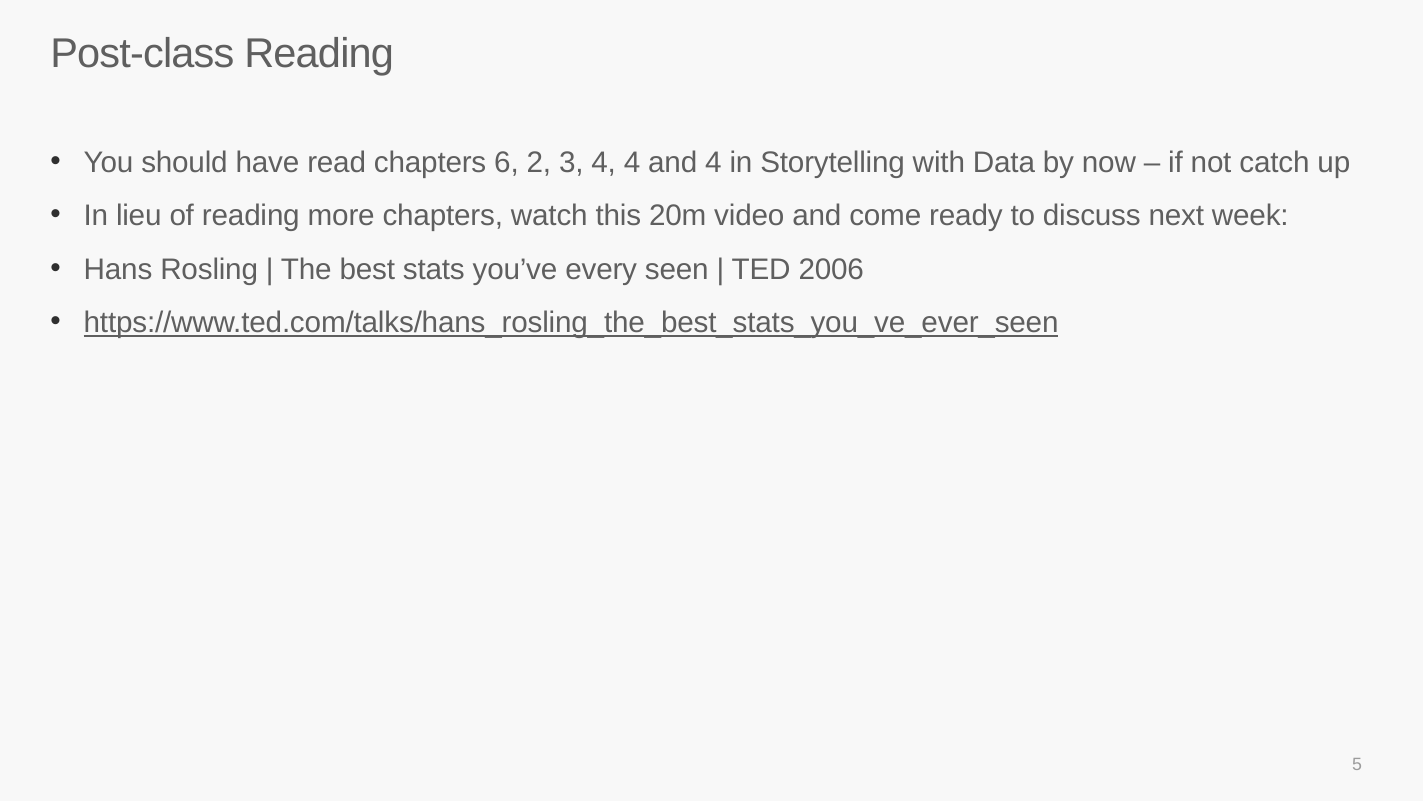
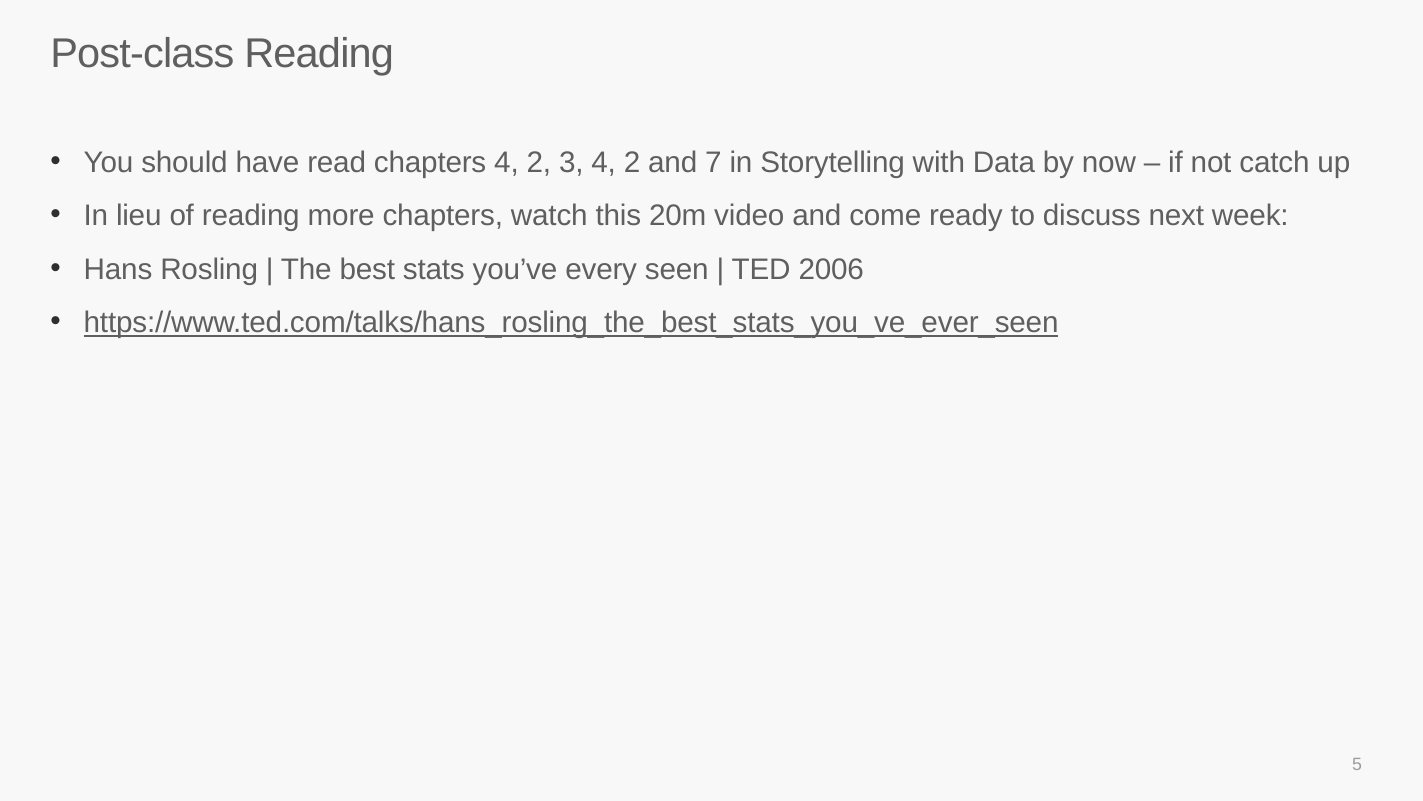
chapters 6: 6 -> 4
3 4 4: 4 -> 2
and 4: 4 -> 7
